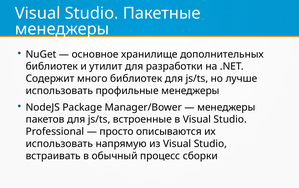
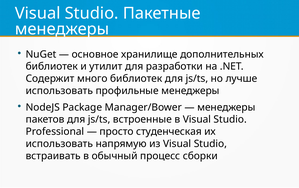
описываются: описываются -> студенческая
